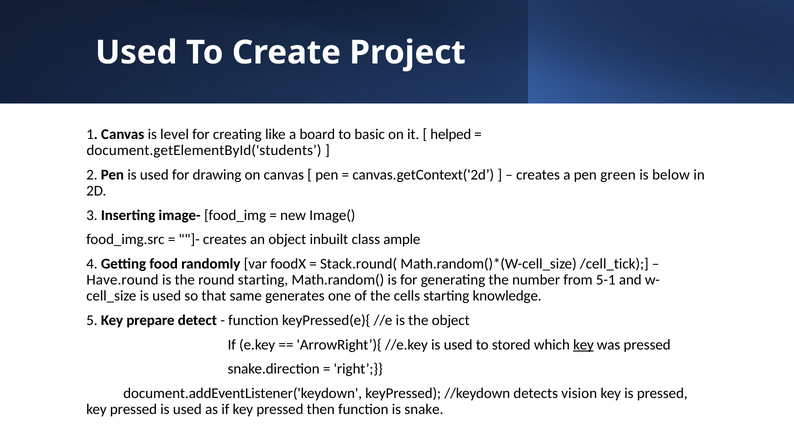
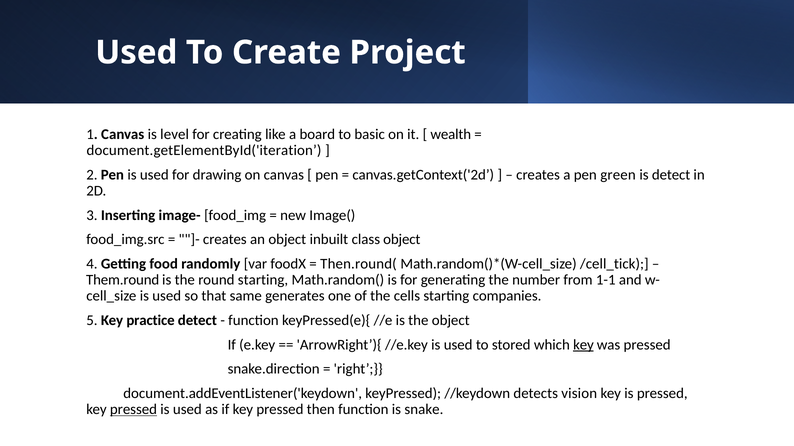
helped: helped -> wealth
document.getElementById('students: document.getElementById('students -> document.getElementById('iteration
is below: below -> detect
class ample: ample -> object
Stack.round(: Stack.round( -> Then.round(
Have.round: Have.round -> Them.round
5-1: 5-1 -> 1-1
knowledge: knowledge -> companies
prepare: prepare -> practice
pressed at (133, 410) underline: none -> present
